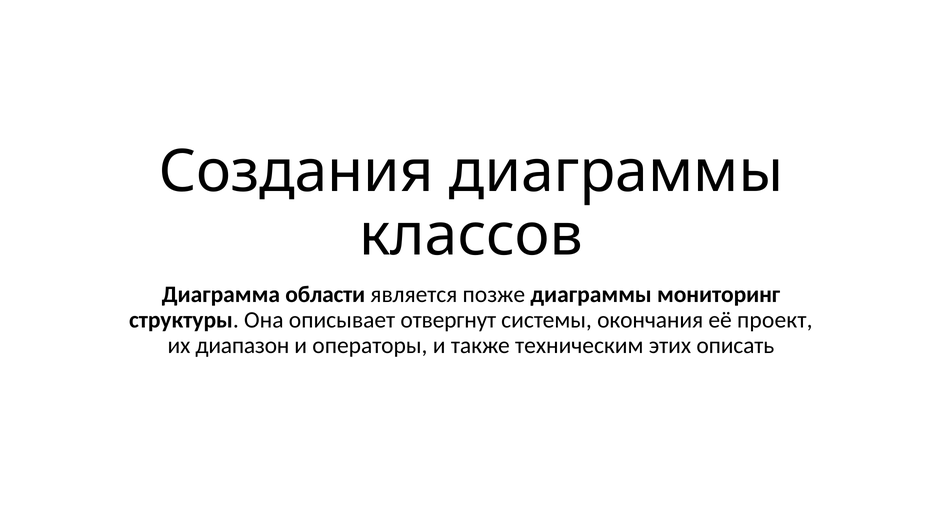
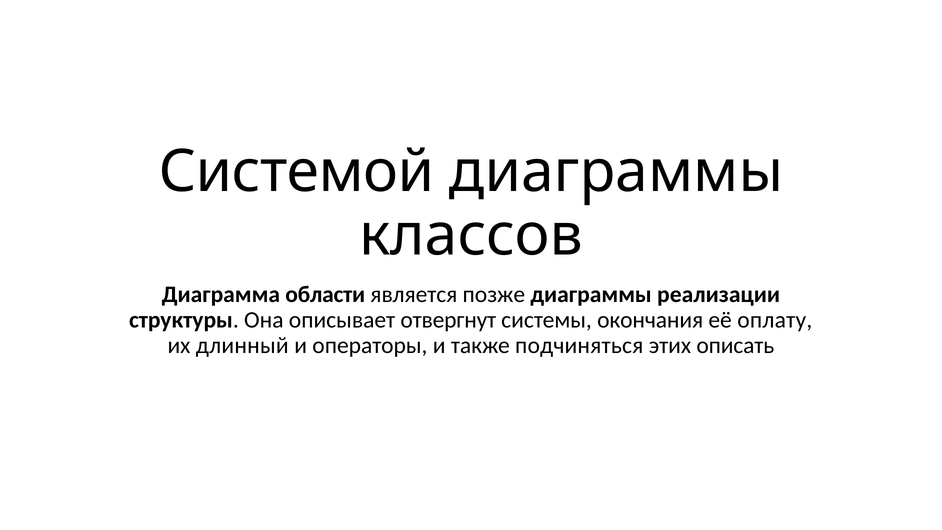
Создания: Создания -> Системой
мониторинг: мониторинг -> реализации
проект: проект -> оплату
диапазон: диапазон -> длинный
техническим: техническим -> подчиняться
